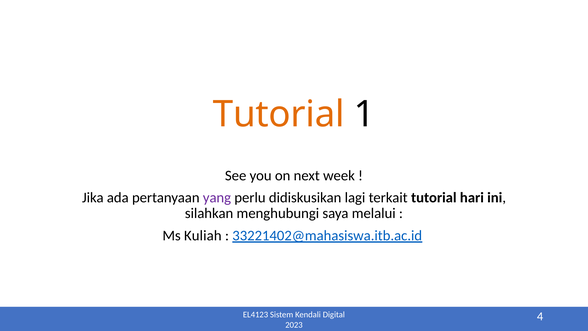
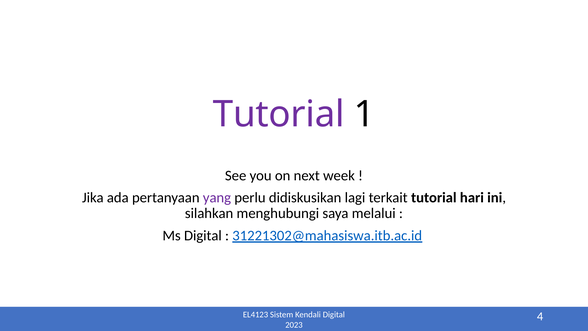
Tutorial at (279, 114) colour: orange -> purple
Ms Kuliah: Kuliah -> Digital
33221402@mahasiswa.itb.ac.id: 33221402@mahasiswa.itb.ac.id -> 31221302@mahasiswa.itb.ac.id
